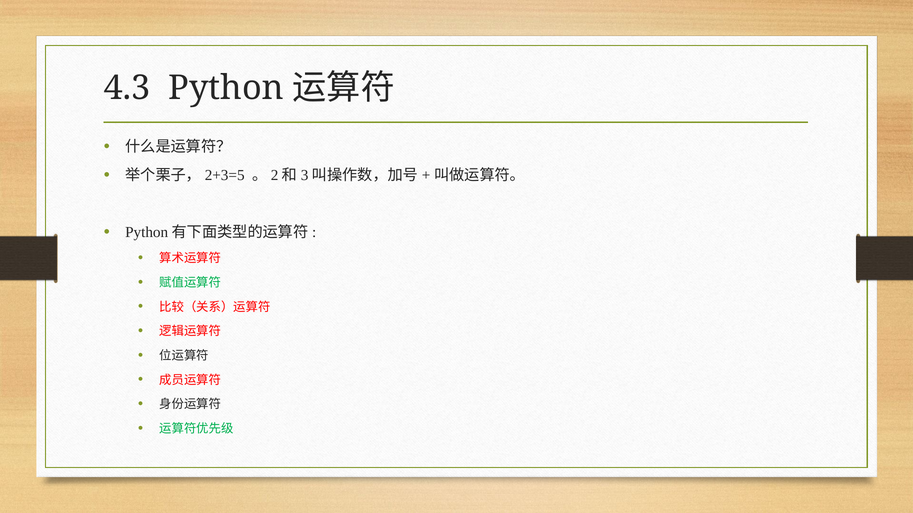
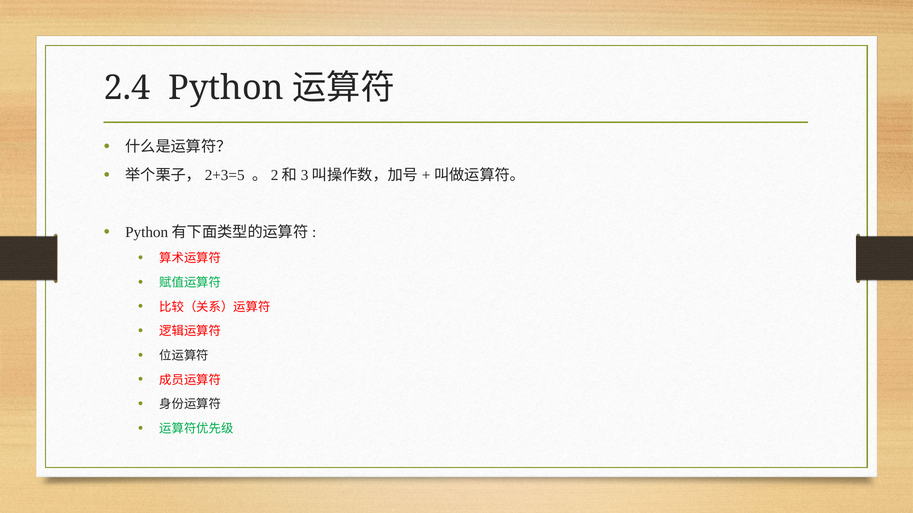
4.3: 4.3 -> 2.4
